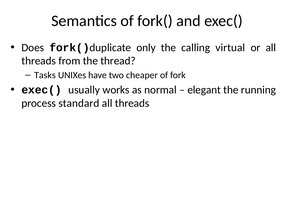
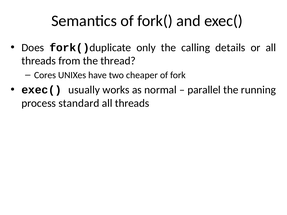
virtual: virtual -> details
Tasks: Tasks -> Cores
elegant: elegant -> parallel
